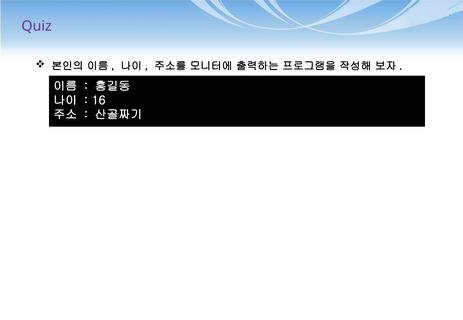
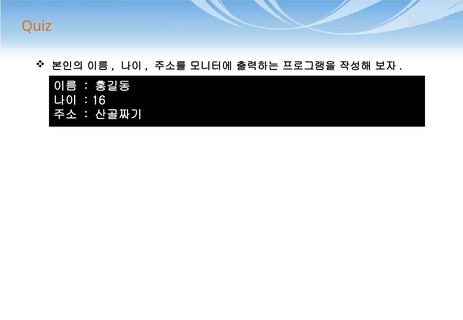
Quiz colour: purple -> orange
